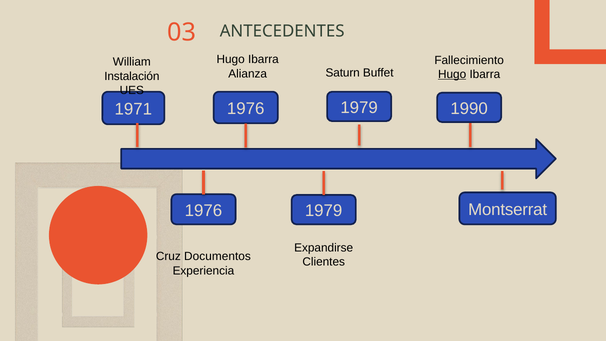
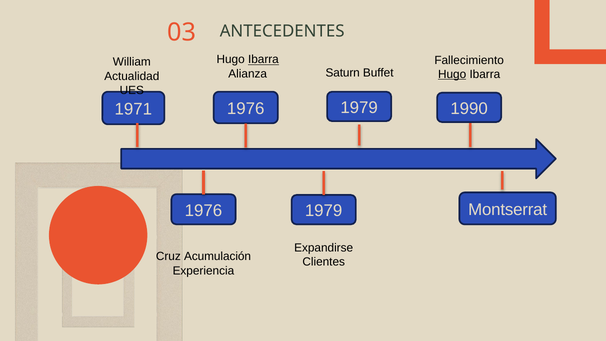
Ibarra at (263, 60) underline: none -> present
Instalación: Instalación -> Actualidad
Documentos: Documentos -> Acumulación
